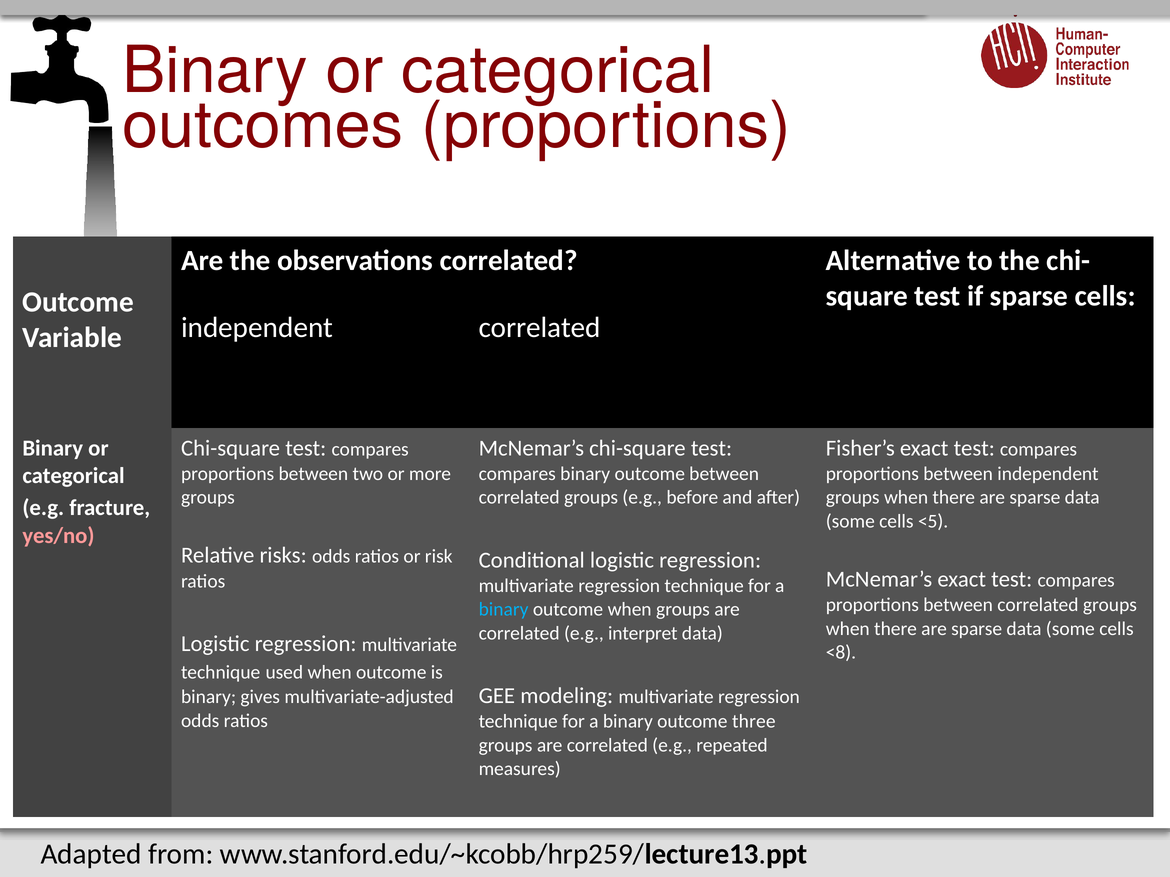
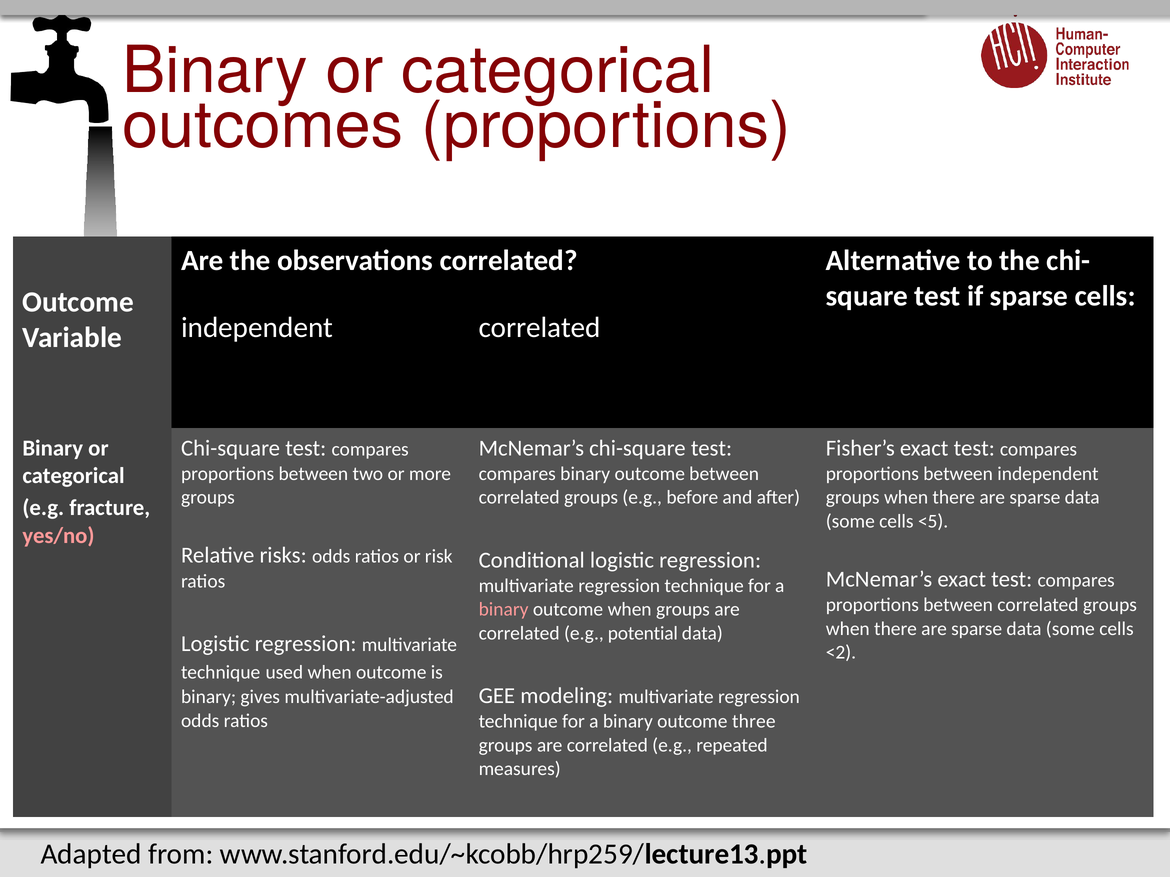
binary at (504, 610) colour: light blue -> pink
interpret: interpret -> potential
<8: <8 -> <2
